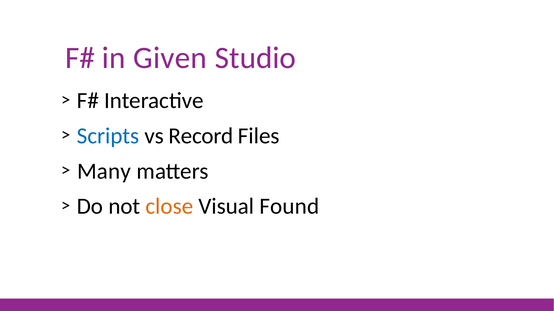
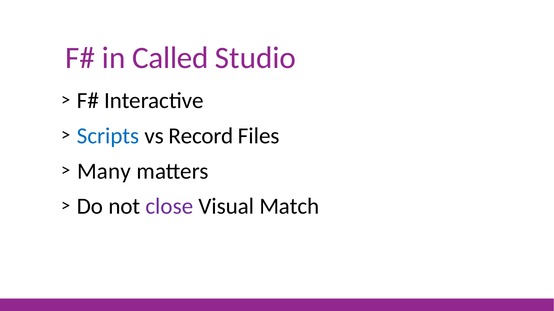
Given: Given -> Called
close colour: orange -> purple
Found: Found -> Match
